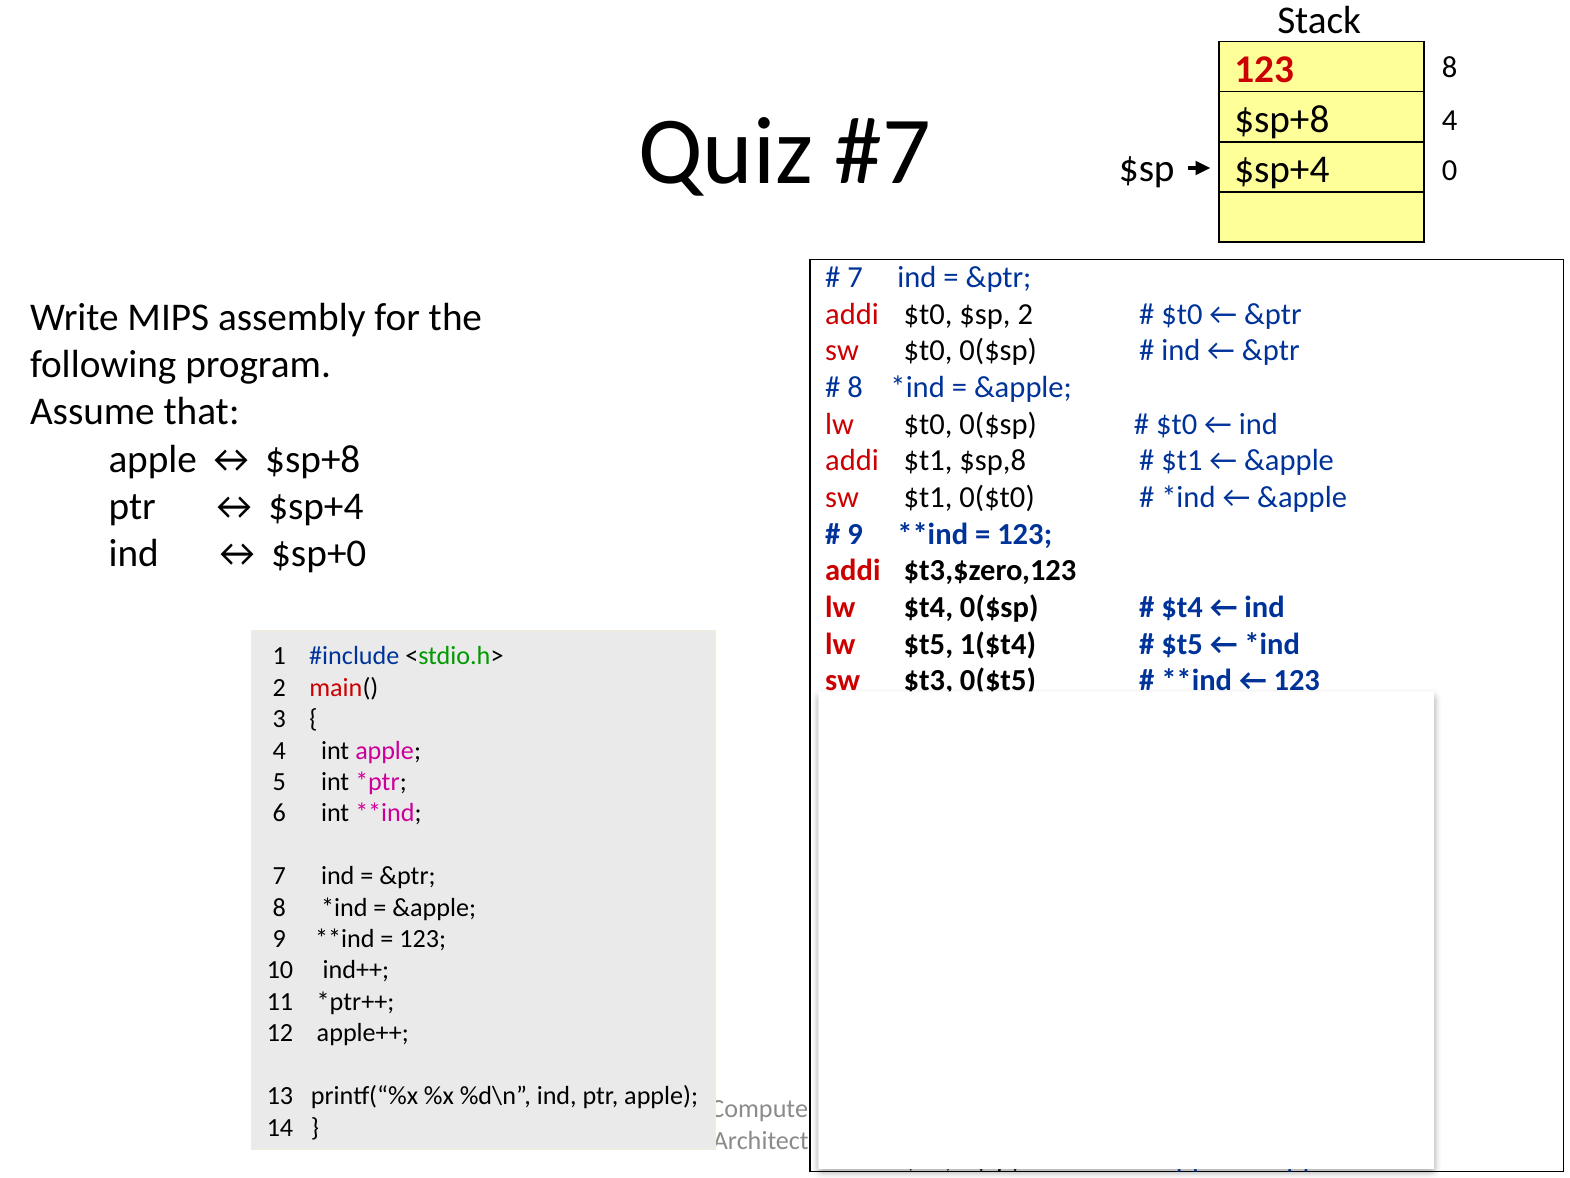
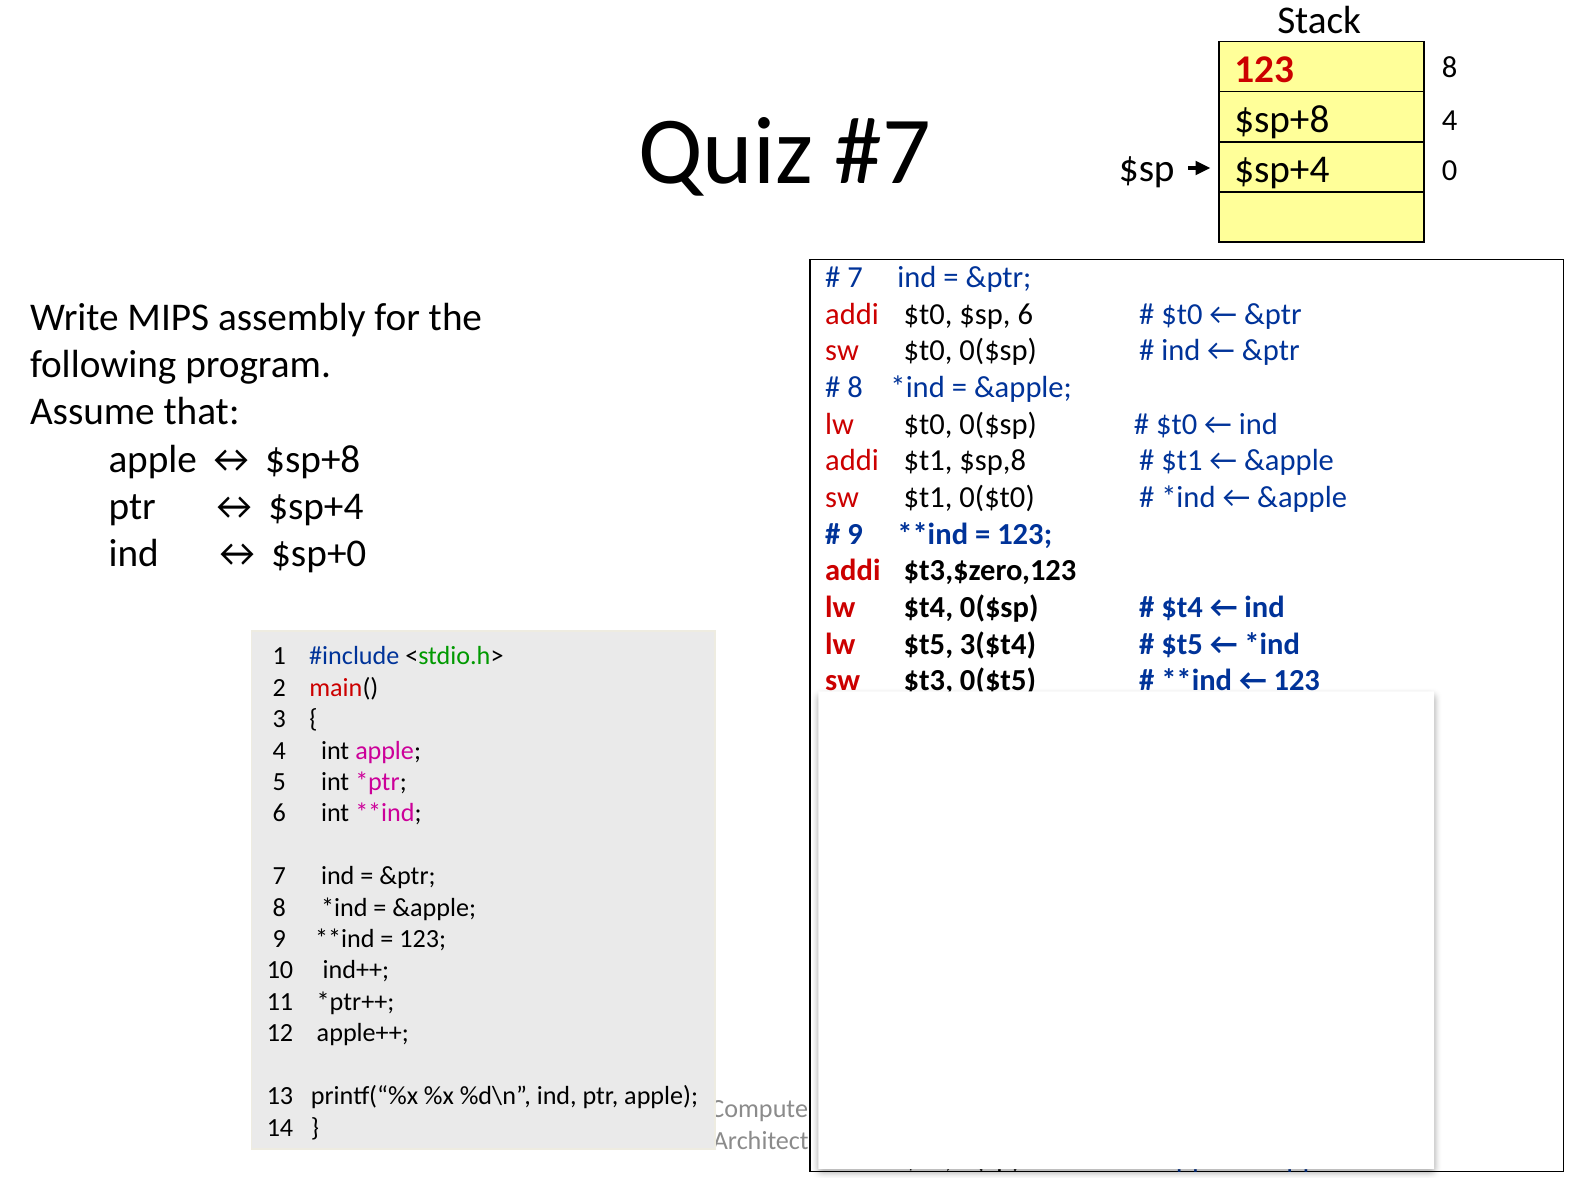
$sp 2: 2 -> 6
1($t4: 1($t4 -> 3($t4
